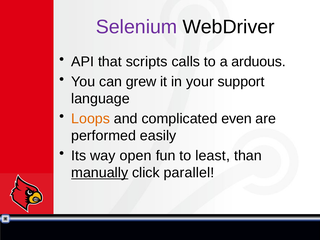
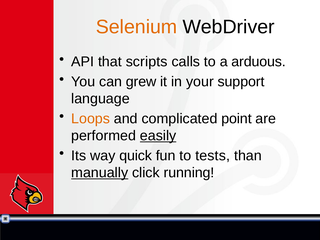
Selenium colour: purple -> orange
even: even -> point
easily underline: none -> present
open: open -> quick
least: least -> tests
parallel: parallel -> running
